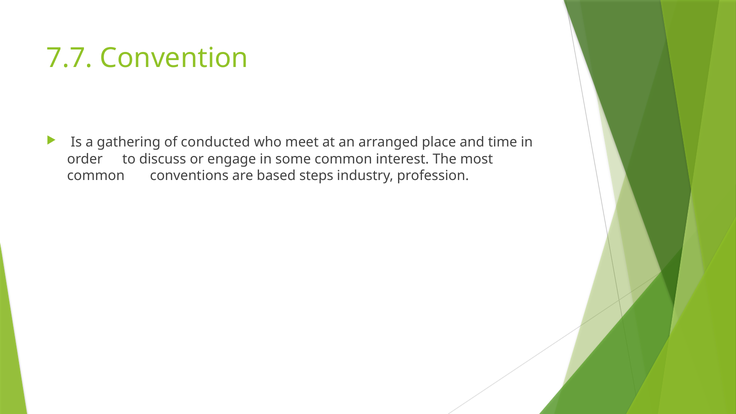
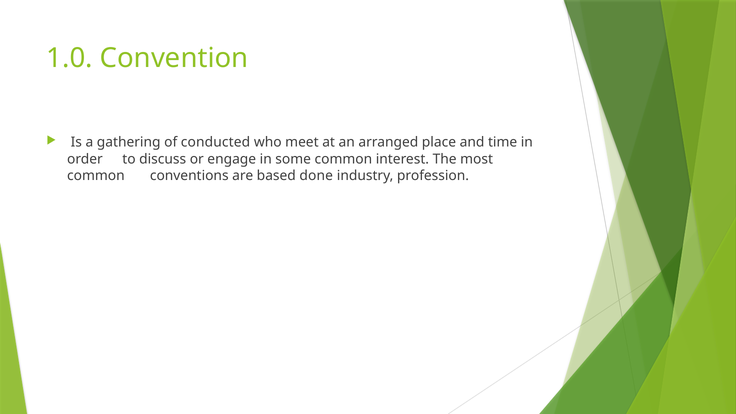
7.7: 7.7 -> 1.0
steps: steps -> done
